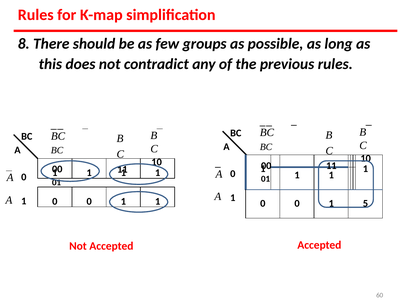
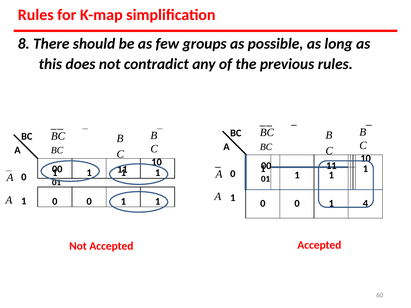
5: 5 -> 4
